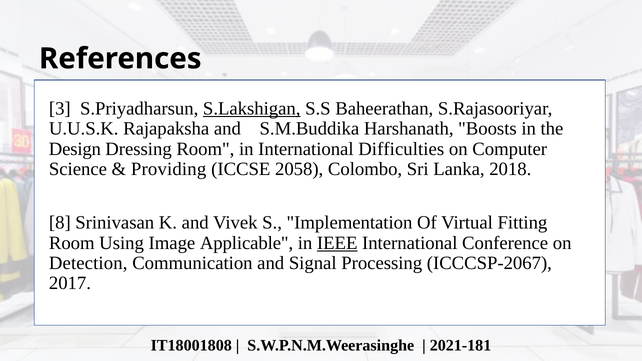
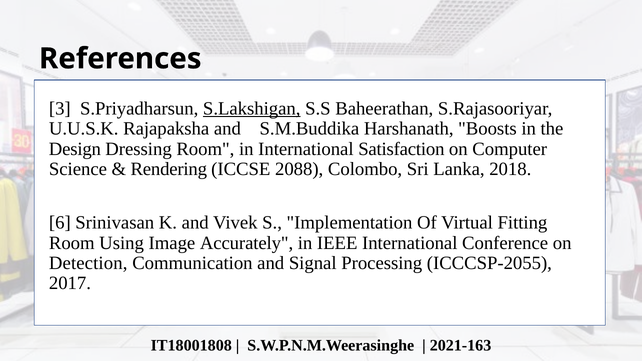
Difficulties: Difficulties -> Satisfaction
Providing: Providing -> Rendering
2058: 2058 -> 2088
8: 8 -> 6
Applicable: Applicable -> Accurately
IEEE underline: present -> none
ICCCSP-2067: ICCCSP-2067 -> ICCCSP-2055
2021-181: 2021-181 -> 2021-163
